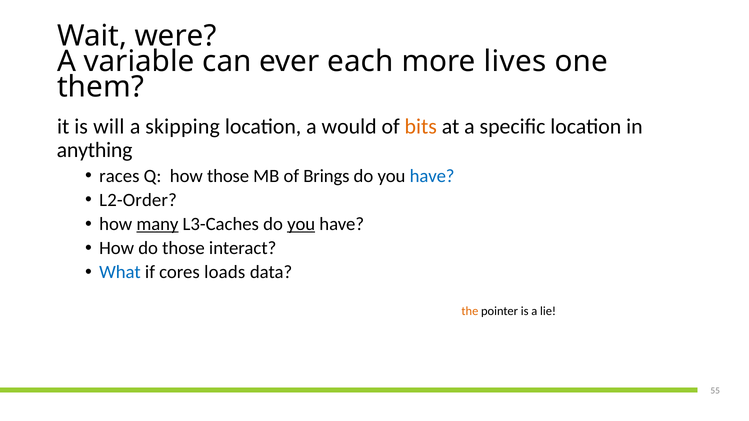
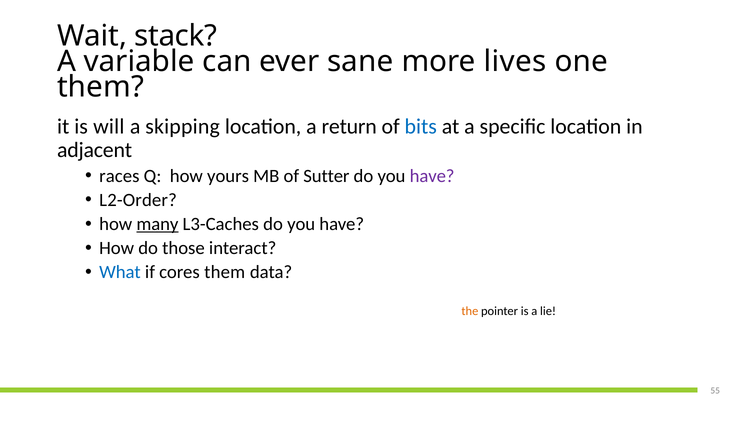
were: were -> stack
each: each -> sane
would: would -> return
bits colour: orange -> blue
anything: anything -> adjacent
how those: those -> yours
Brings: Brings -> Sutter
have at (432, 176) colour: blue -> purple
you at (301, 224) underline: present -> none
cores loads: loads -> them
